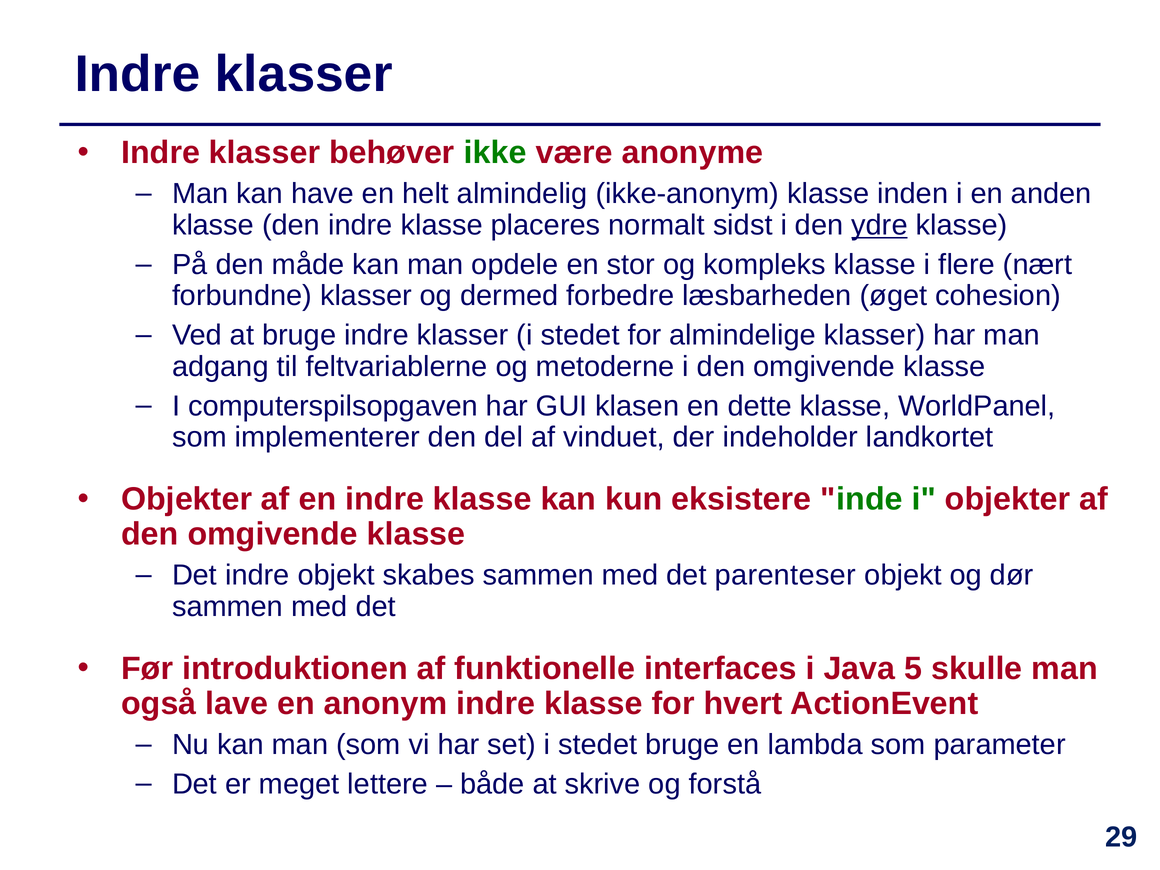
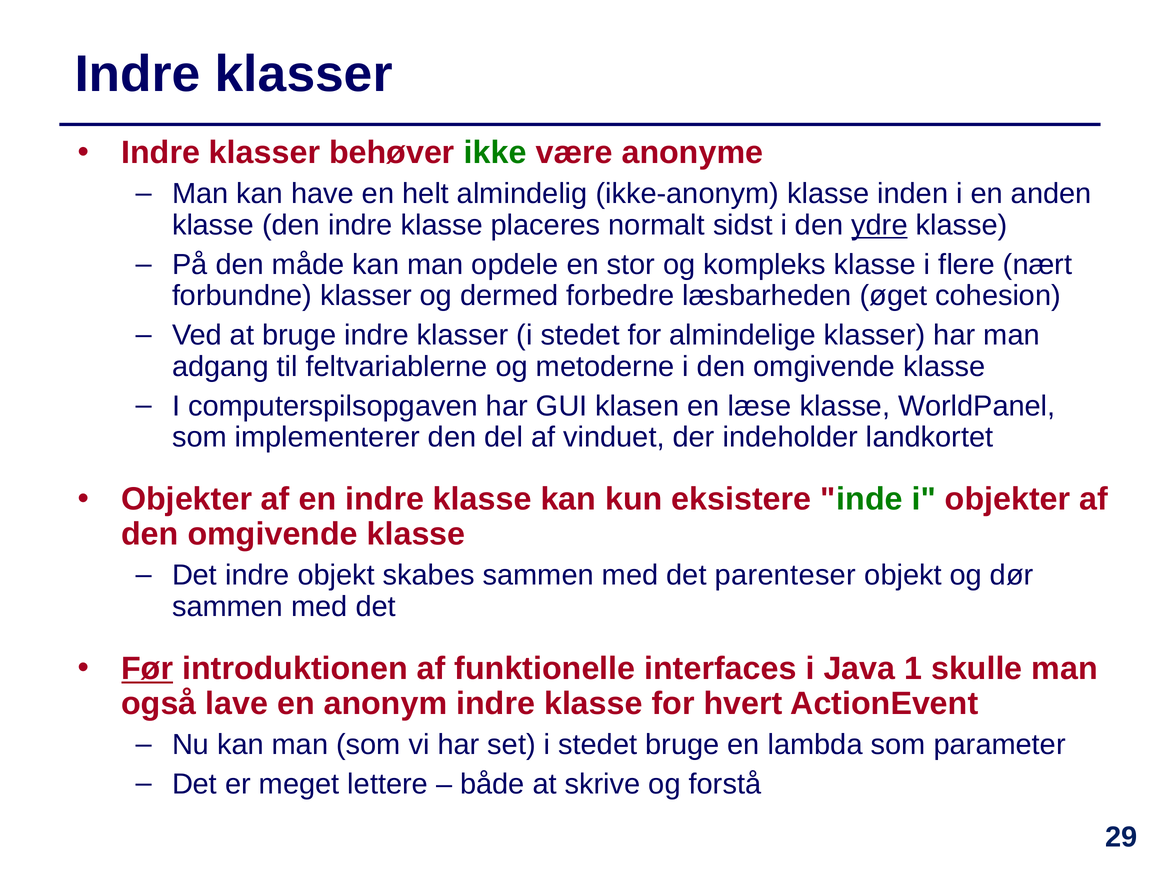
dette: dette -> læse
Før underline: none -> present
5: 5 -> 1
